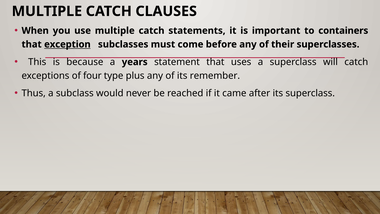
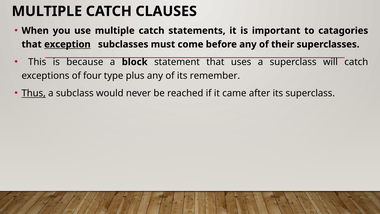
containers: containers -> catagories
years: years -> block
Thus underline: none -> present
